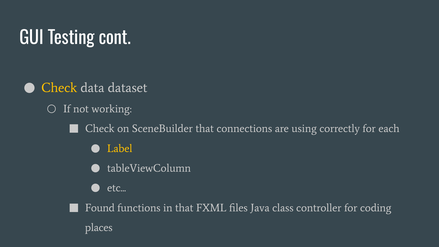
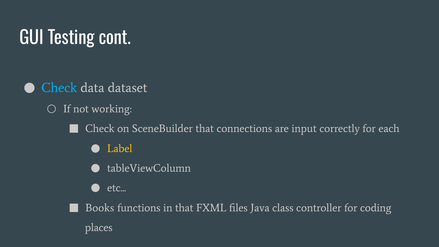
Check at (59, 88) colour: yellow -> light blue
using: using -> input
Found: Found -> Books
